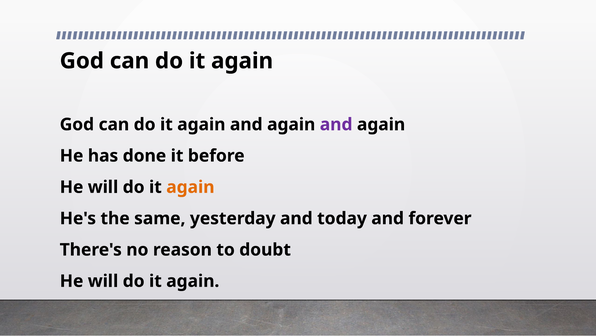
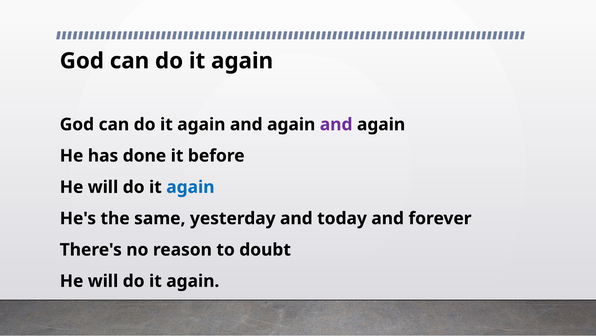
again at (190, 187) colour: orange -> blue
